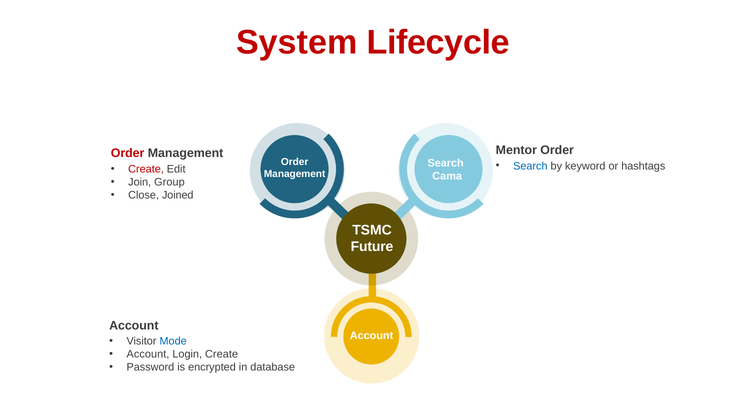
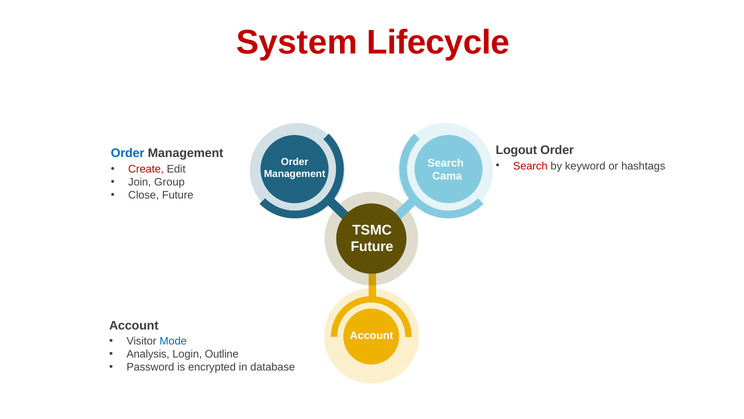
Mentor: Mentor -> Logout
Order at (128, 153) colour: red -> blue
Search at (530, 166) colour: blue -> red
Close Joined: Joined -> Future
Account at (148, 354): Account -> Analysis
Login Create: Create -> Outline
